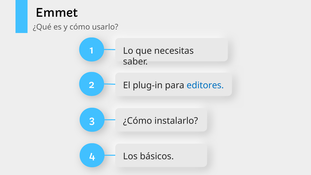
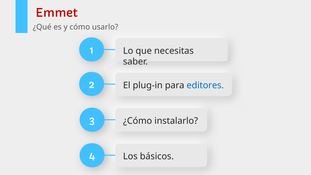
Emmet colour: black -> red
